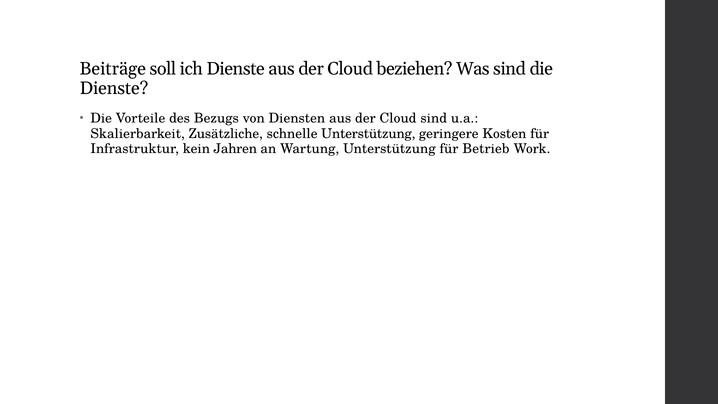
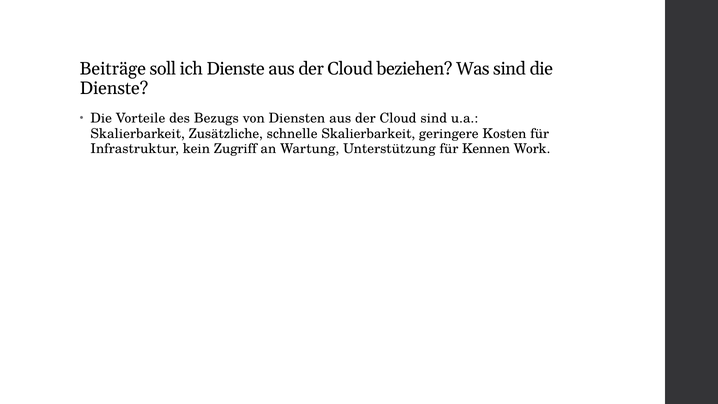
schnelle Unterstützung: Unterstützung -> Skalierbarkeit
Jahren: Jahren -> Zugriff
Betrieb: Betrieb -> Kennen
